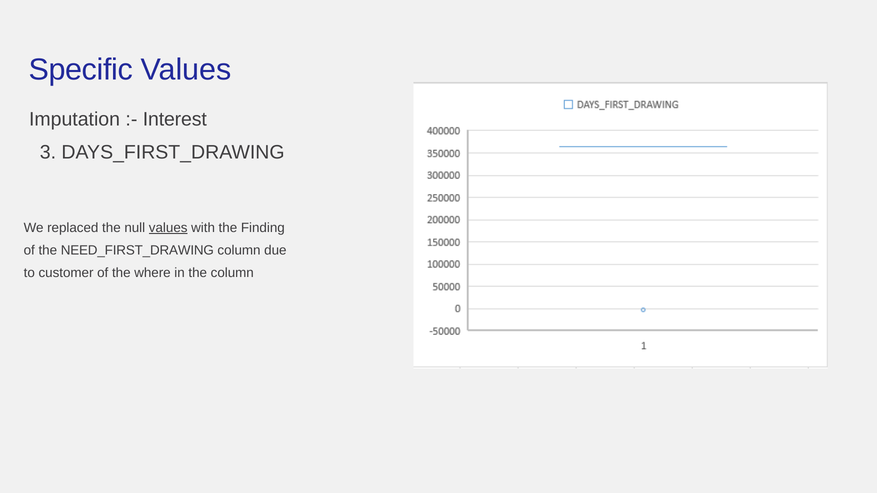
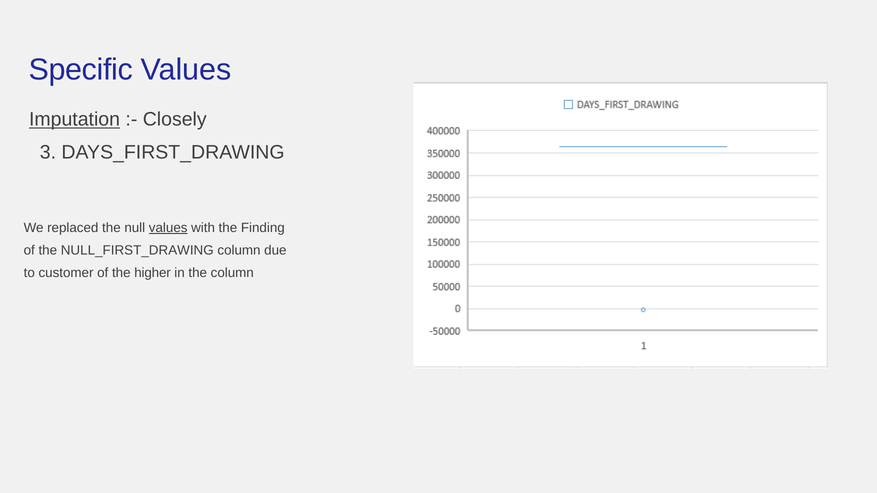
Imputation underline: none -> present
Interest: Interest -> Closely
NEED_FIRST_DRAWING: NEED_FIRST_DRAWING -> NULL_FIRST_DRAWING
where: where -> higher
